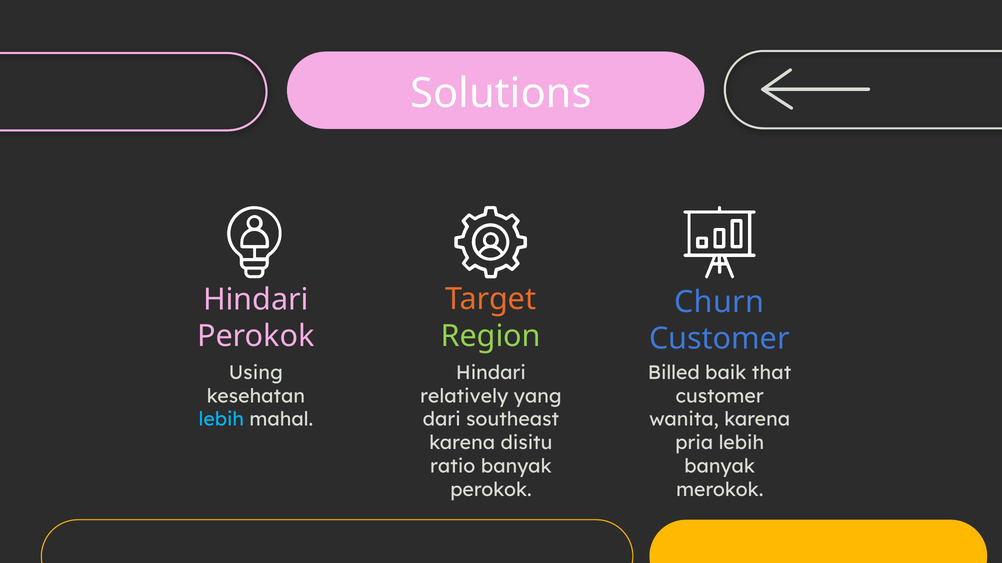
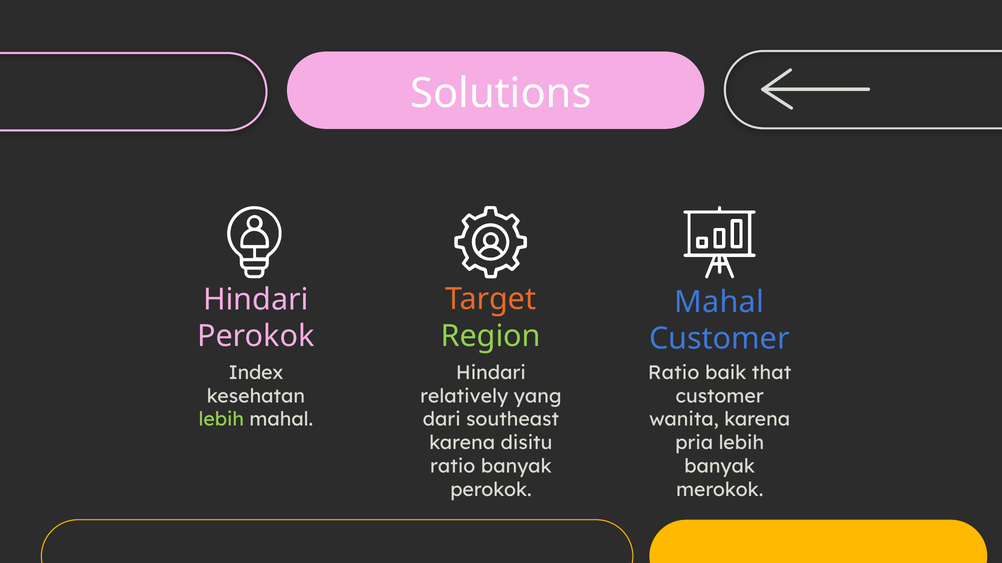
Churn at (719, 302): Churn -> Mahal
Using: Using -> Index
Billed at (674, 373): Billed -> Ratio
lebih at (221, 420) colour: light blue -> light green
